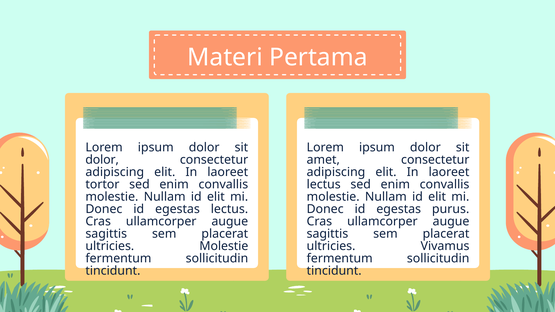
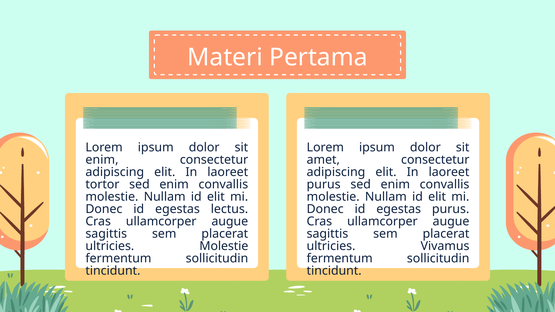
dolor at (102, 160): dolor -> enim
lectus at (324, 184): lectus -> purus
